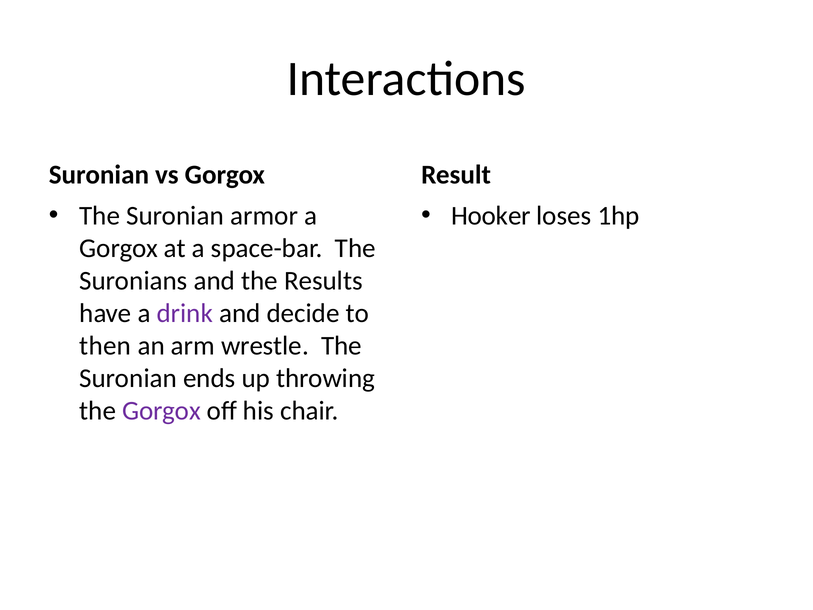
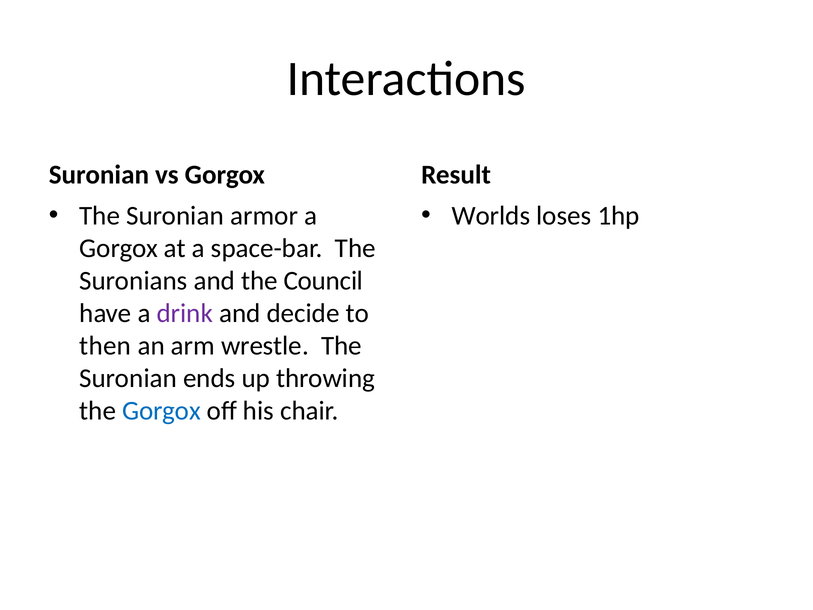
Hooker: Hooker -> Worlds
Results: Results -> Council
Gorgox at (161, 411) colour: purple -> blue
